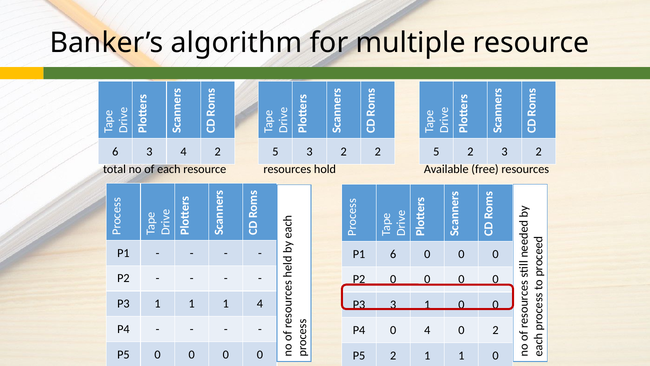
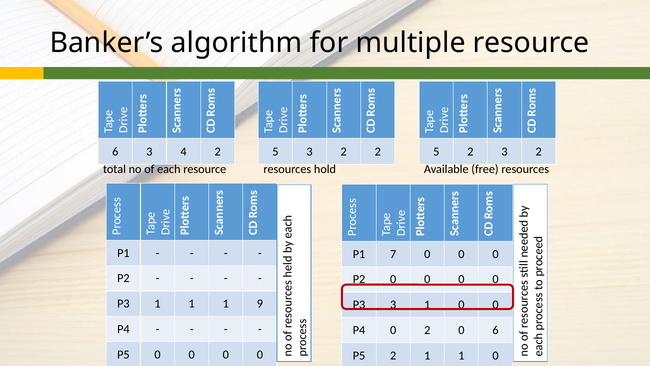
P1 6: 6 -> 7
1 4: 4 -> 9
0 4: 4 -> 2
0 2: 2 -> 6
